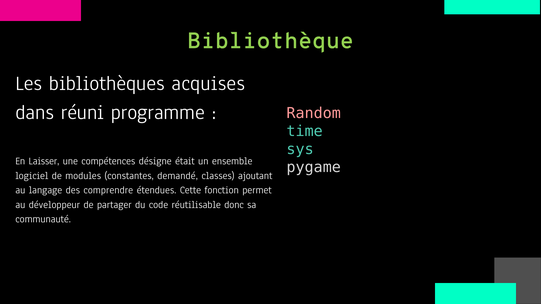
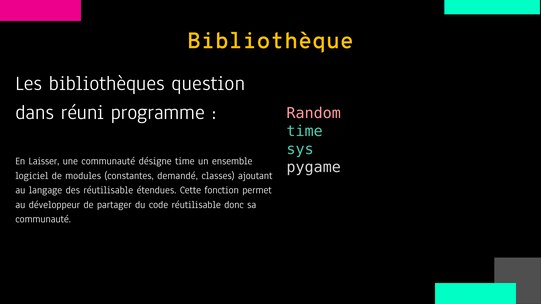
Bibliothèque colour: light green -> yellow
acquises: acquises -> question
une compétences: compétences -> communauté
désigne était: était -> time
des comprendre: comprendre -> réutilisable
